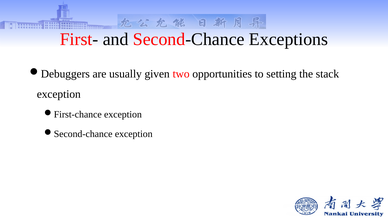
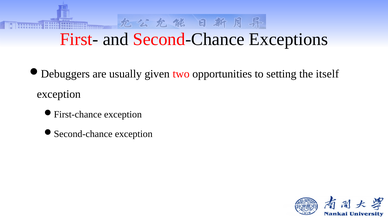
stack: stack -> itself
